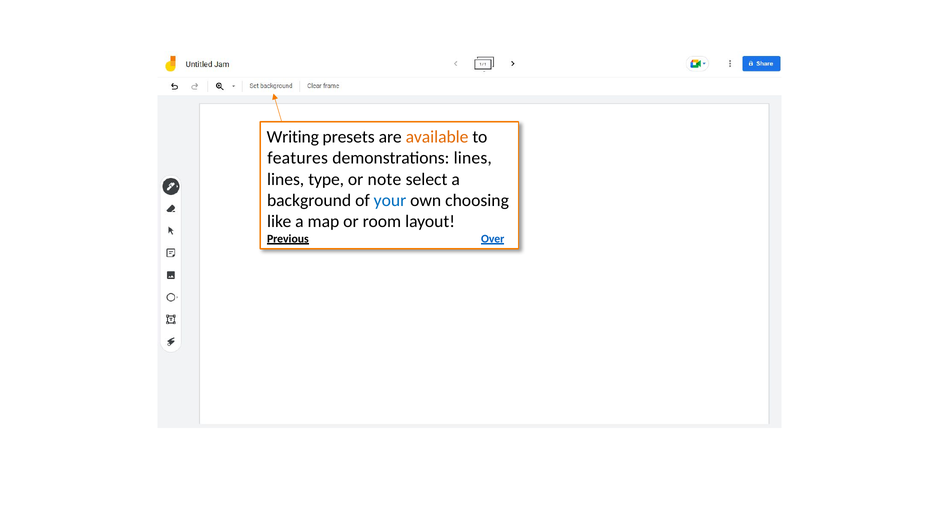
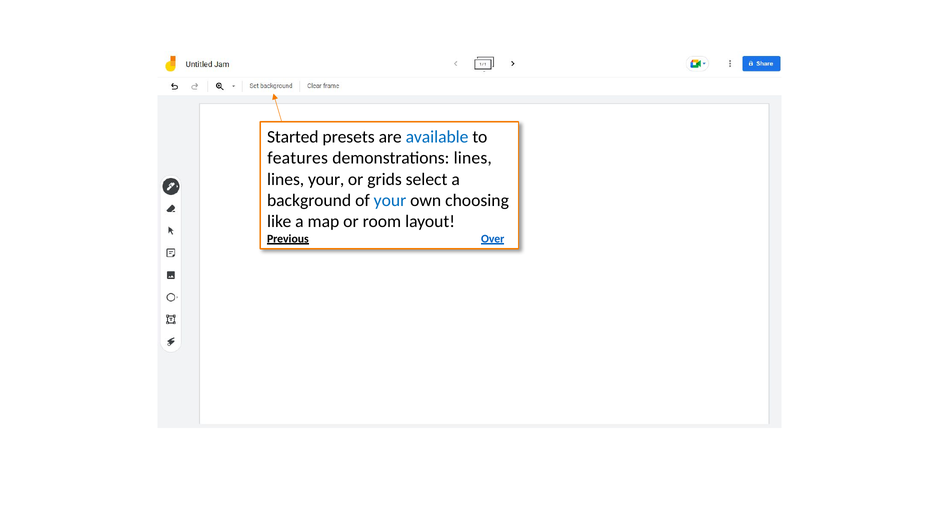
Writing: Writing -> Started
available colour: orange -> blue
lines type: type -> your
note: note -> grids
